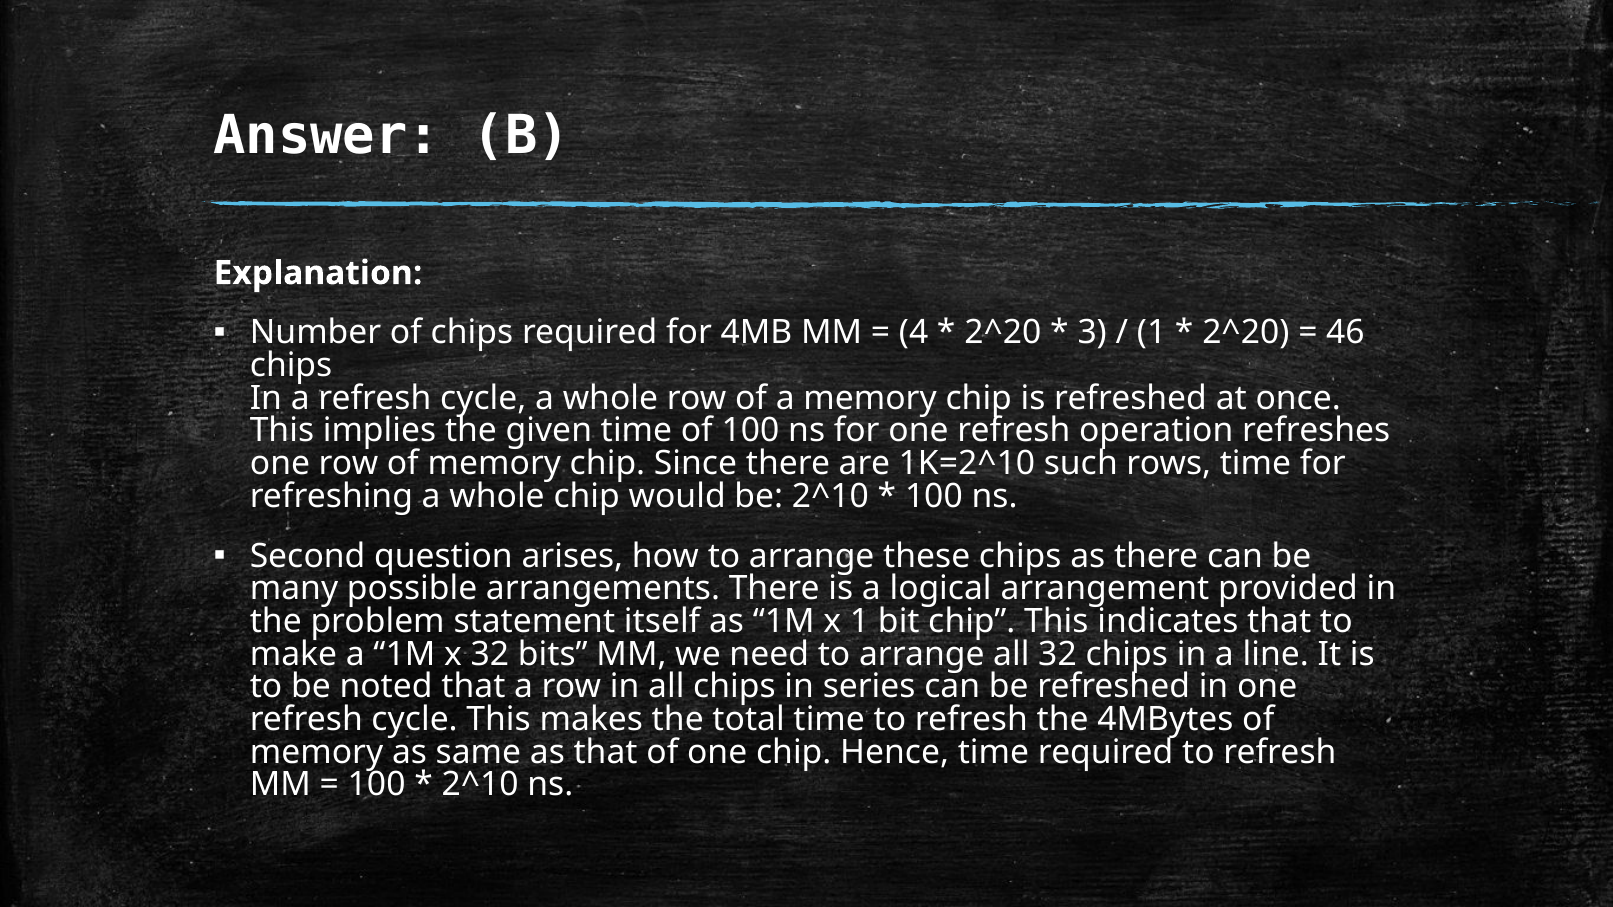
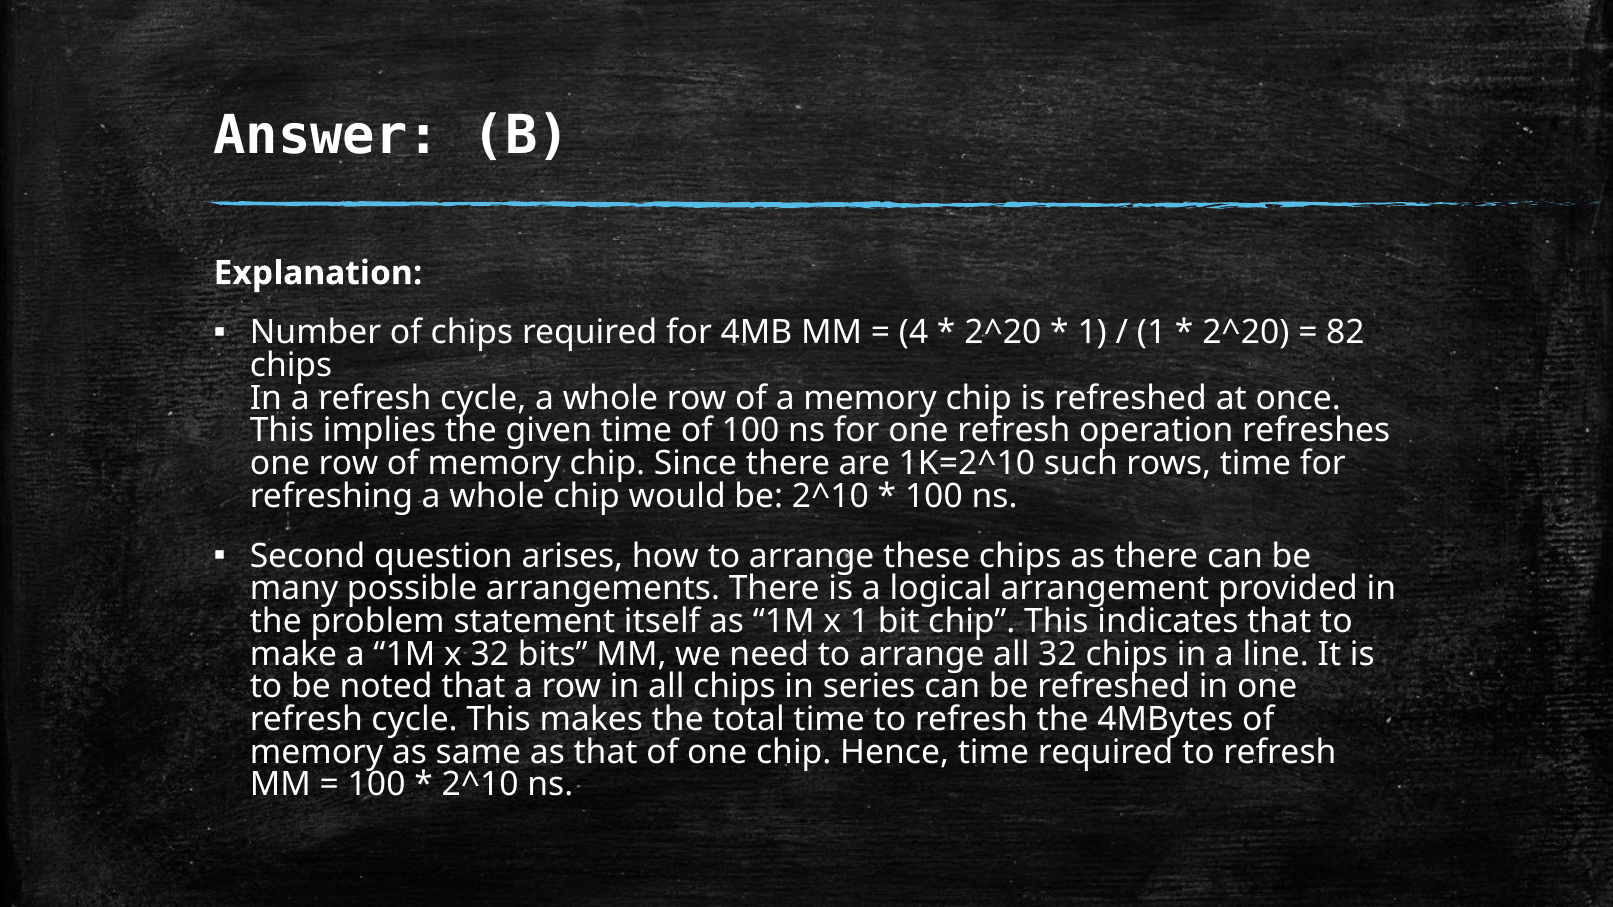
3 at (1092, 333): 3 -> 1
46: 46 -> 82
